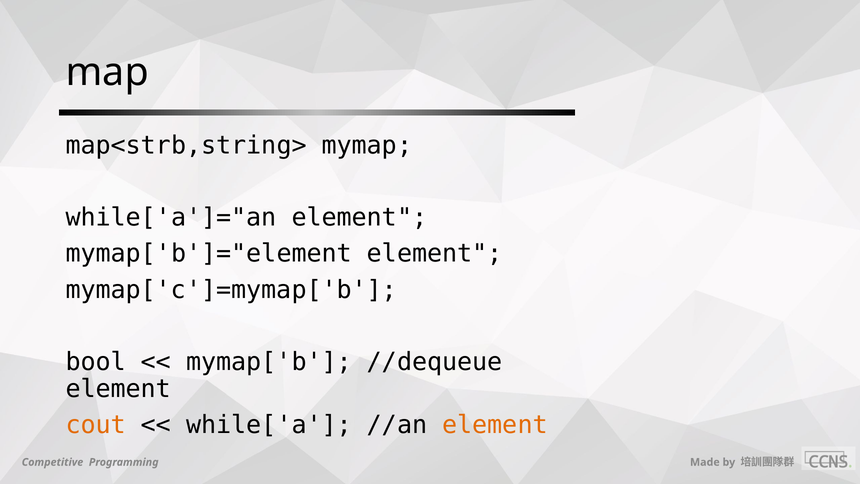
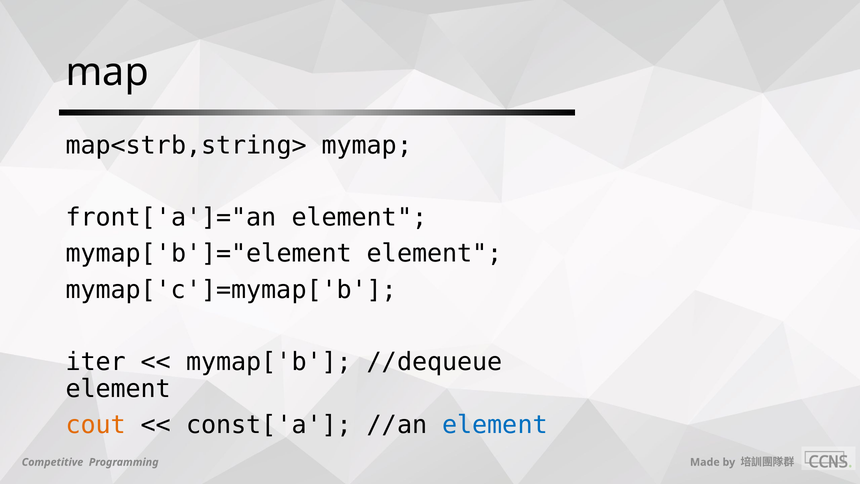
while['a']="an: while['a']="an -> front['a']="an
bool: bool -> iter
while['a: while['a -> const['a
element at (495, 425) colour: orange -> blue
